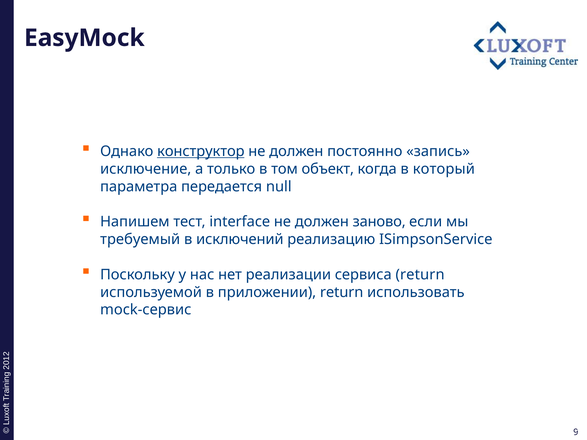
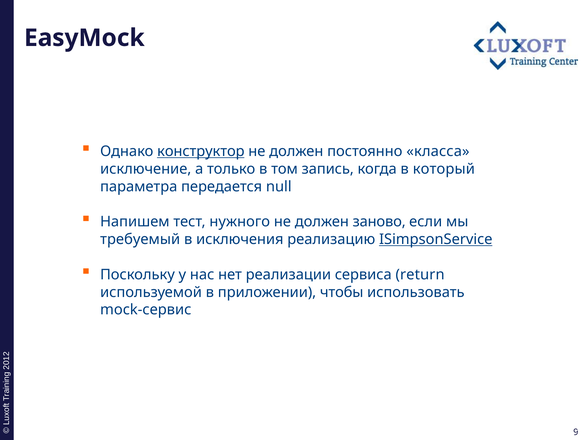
запись: запись -> класса
объект: объект -> запись
interface: interface -> нужного
исключений: исключений -> исключения
ISimpsonService underline: none -> present
приложении return: return -> чтобы
